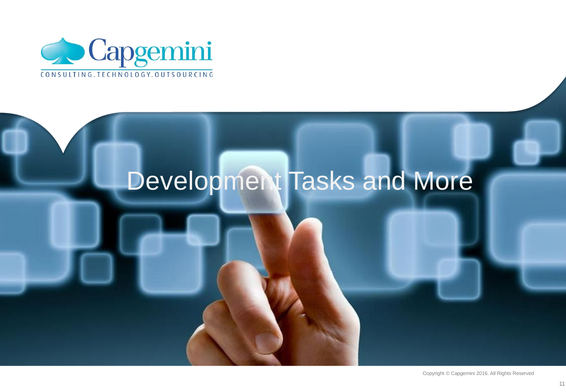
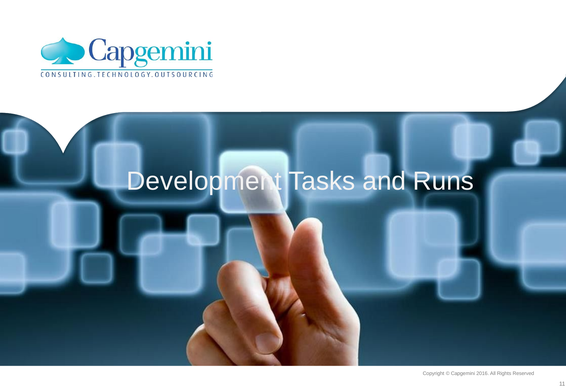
More: More -> Runs
